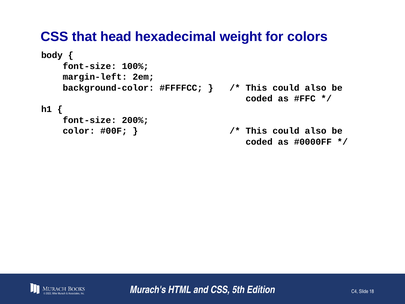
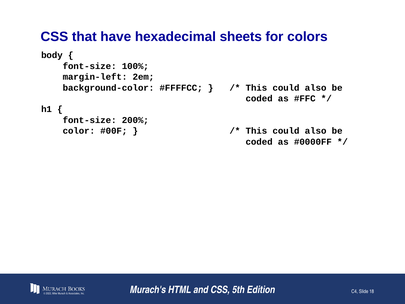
head: head -> have
weight: weight -> sheets
